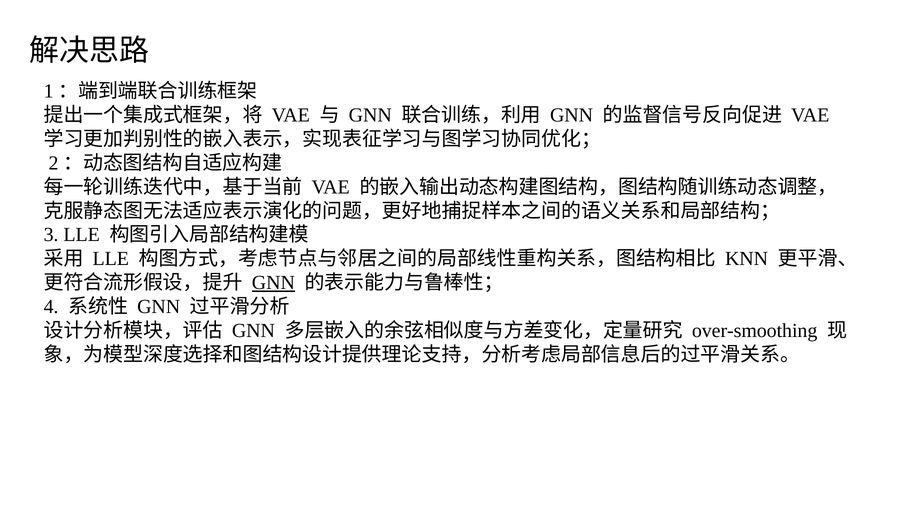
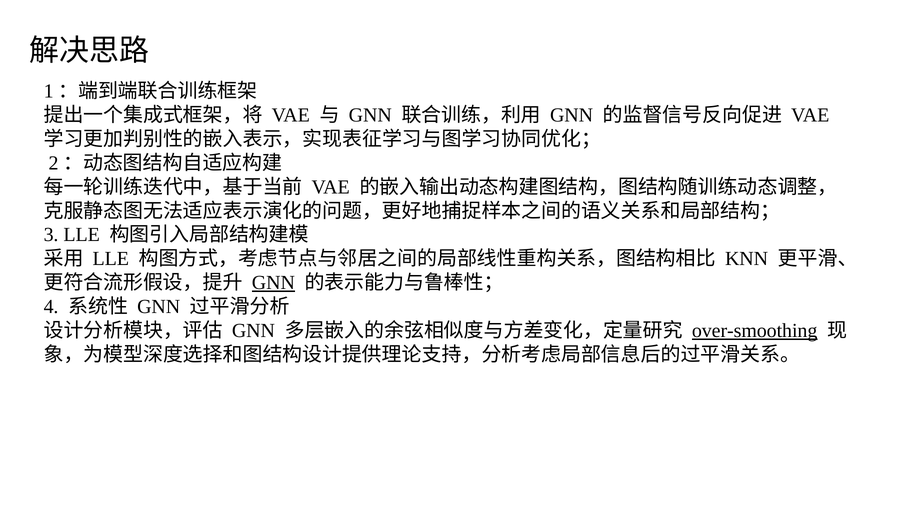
over-smoothing underline: none -> present
